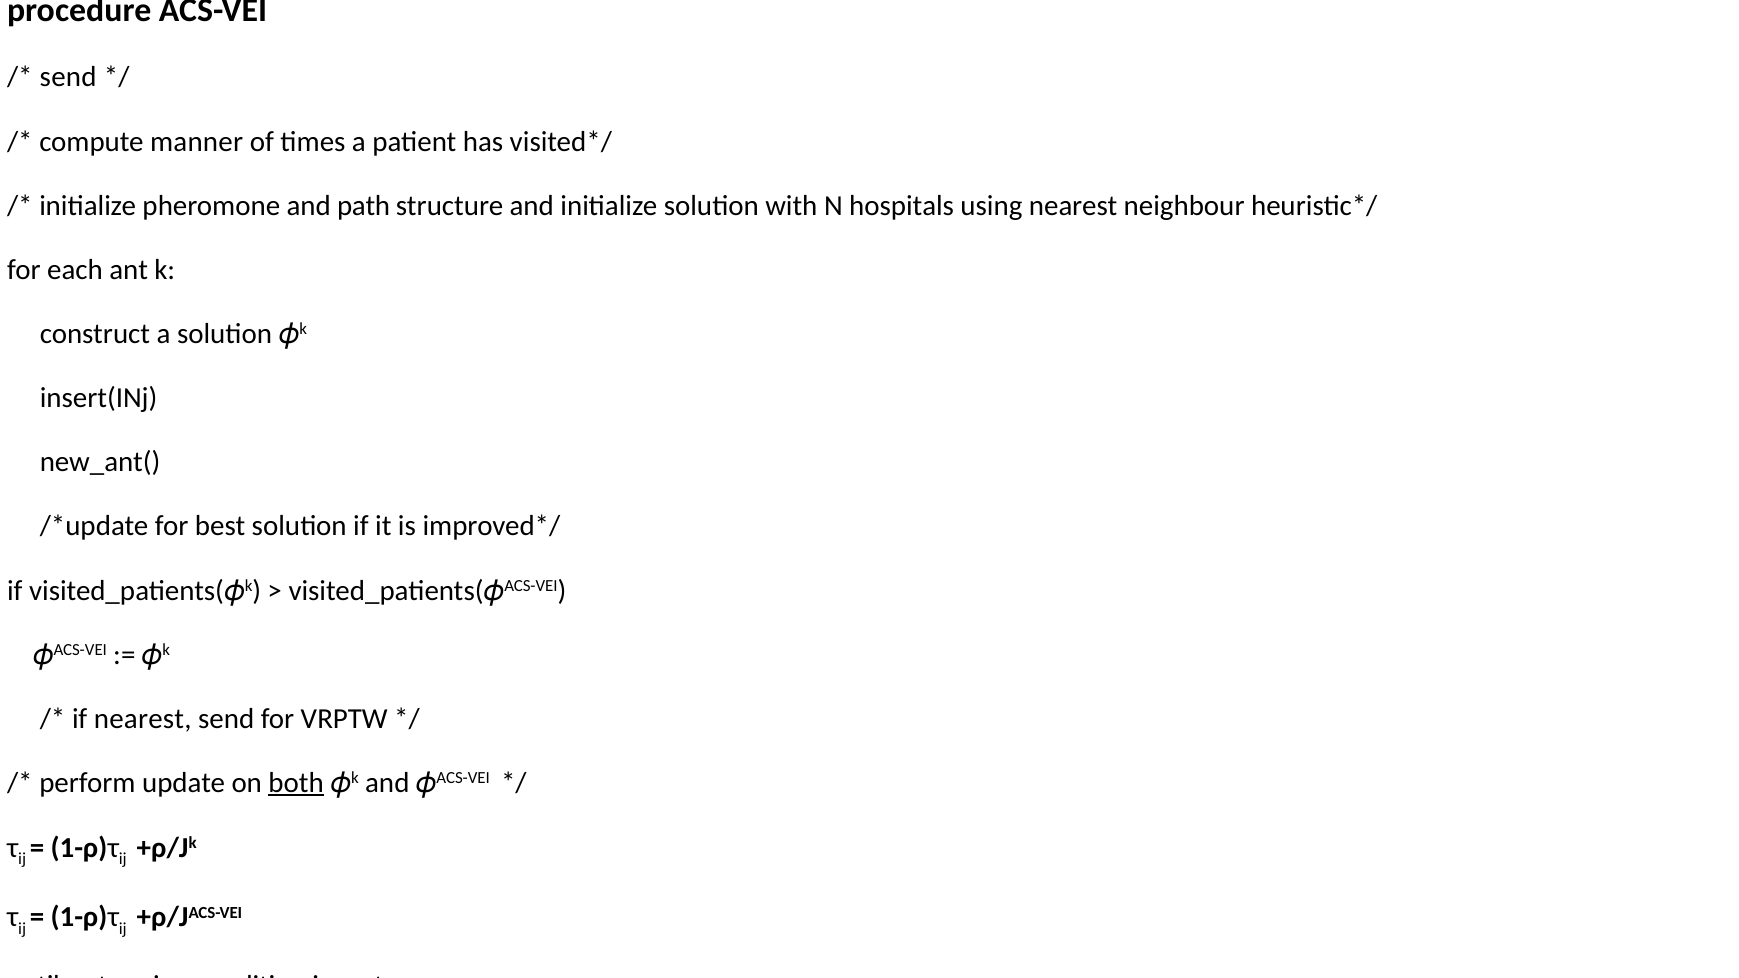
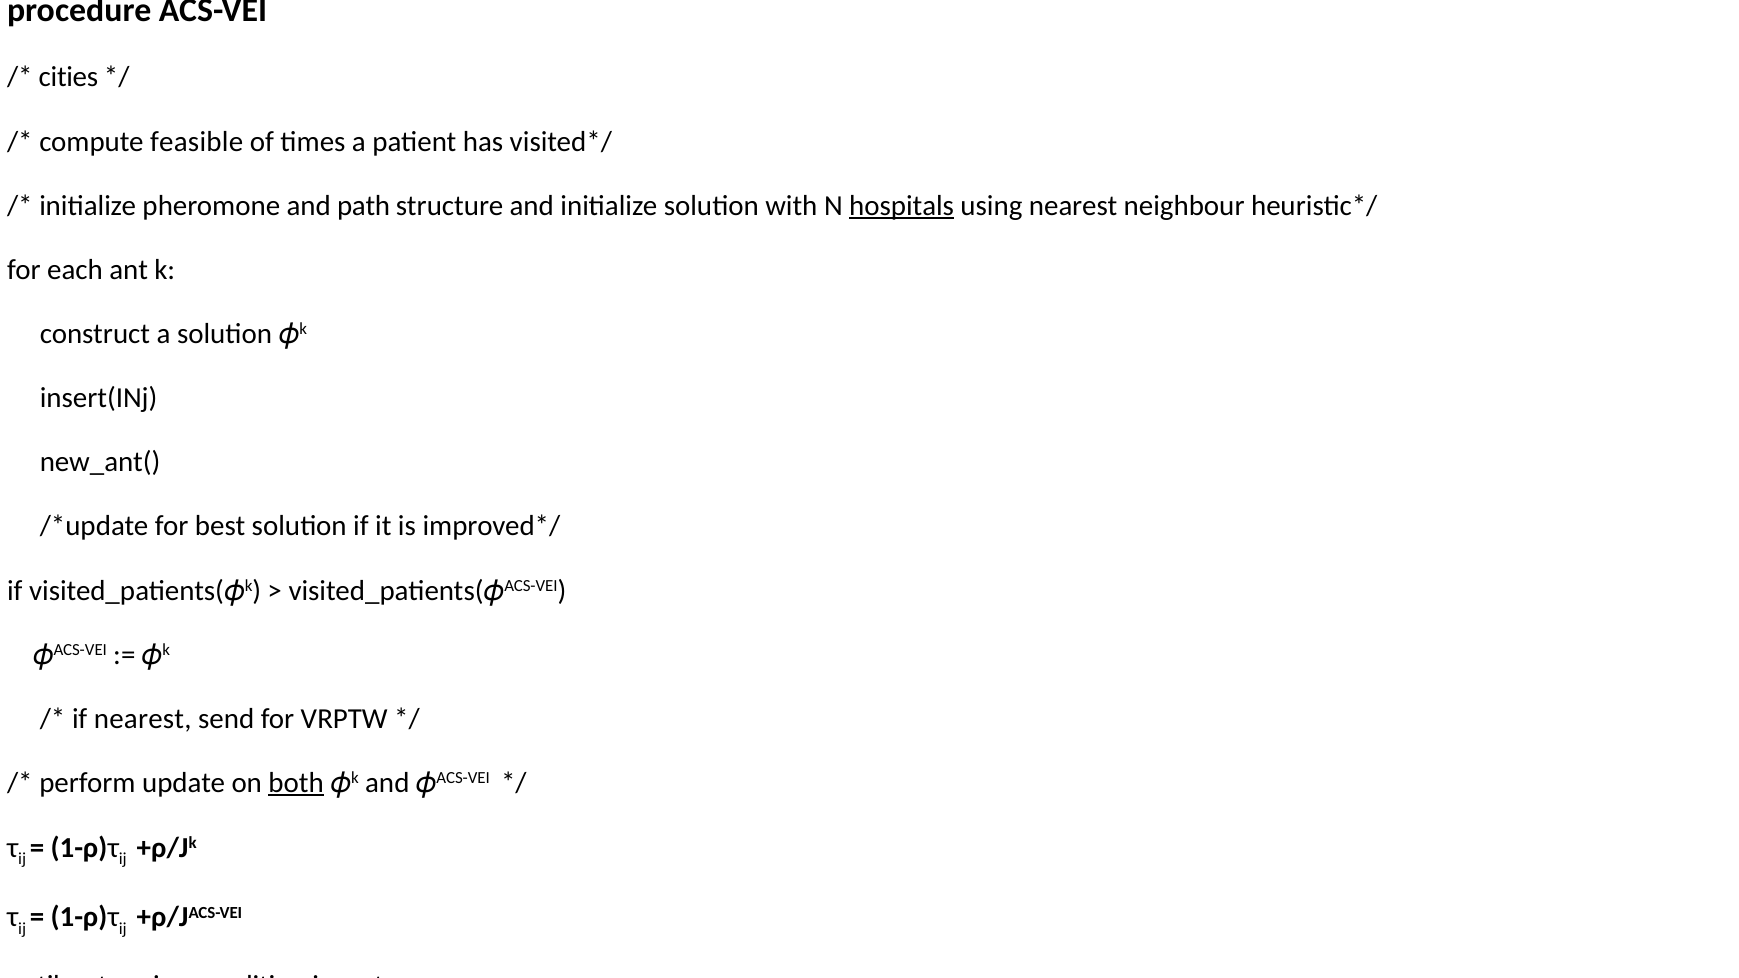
send at (68, 77): send -> cities
manner: manner -> feasible
hospitals underline: none -> present
